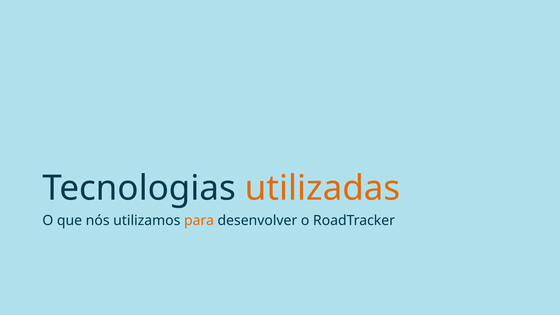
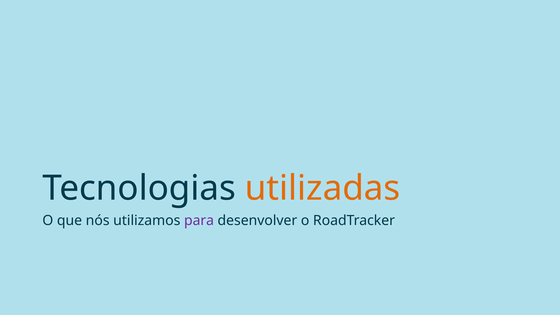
para colour: orange -> purple
